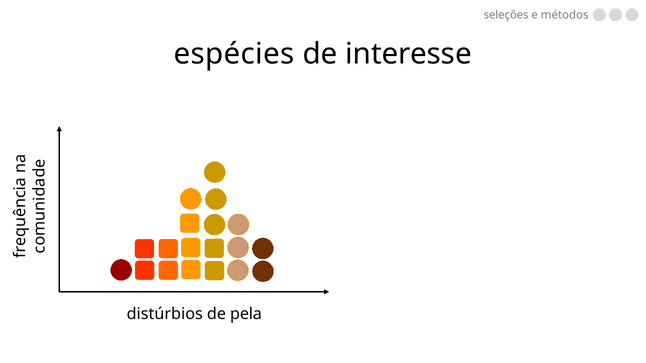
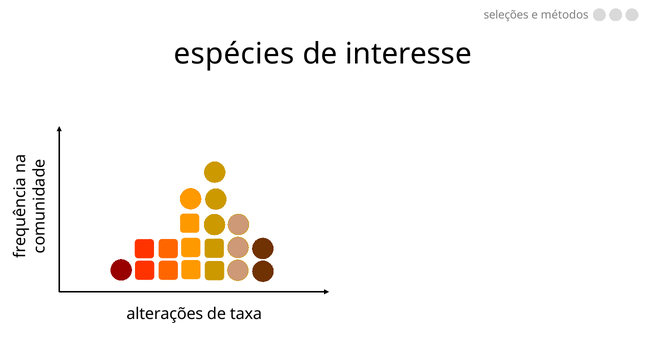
distúrbios: distúrbios -> alterações
pela: pela -> taxa
